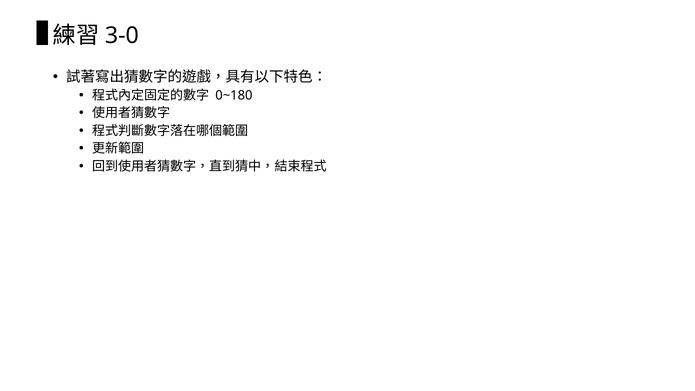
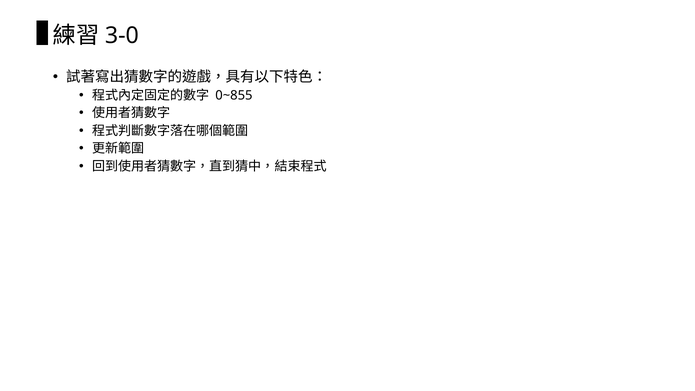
0~180: 0~180 -> 0~855
